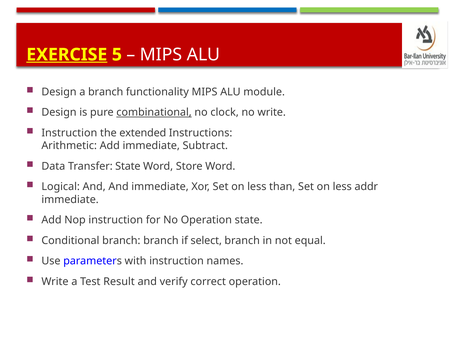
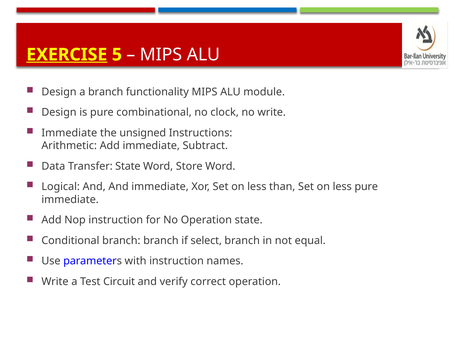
combinational underline: present -> none
Instruction at (69, 133): Instruction -> Immediate
extended: extended -> unsigned
less addr: addr -> pure
Result: Result -> Circuit
